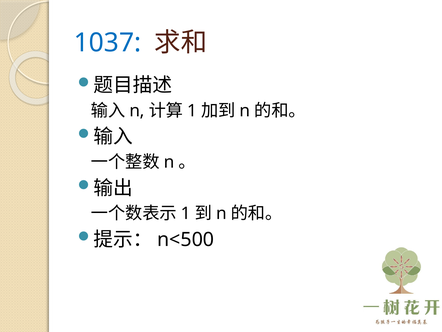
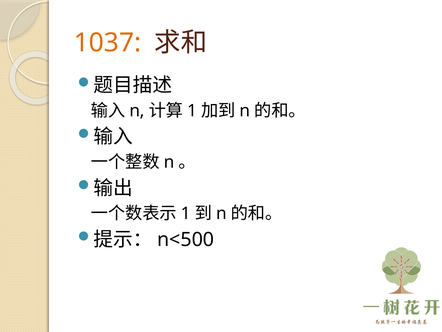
1037 colour: blue -> orange
